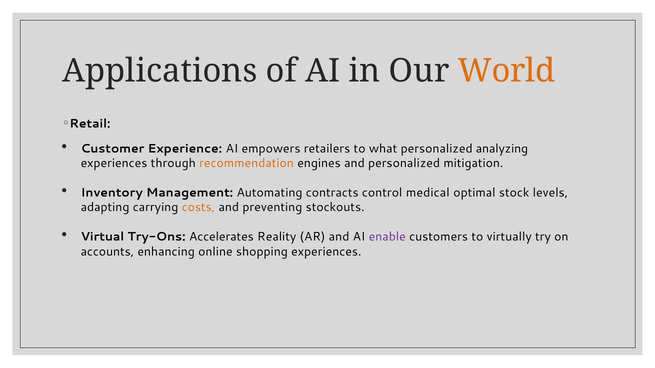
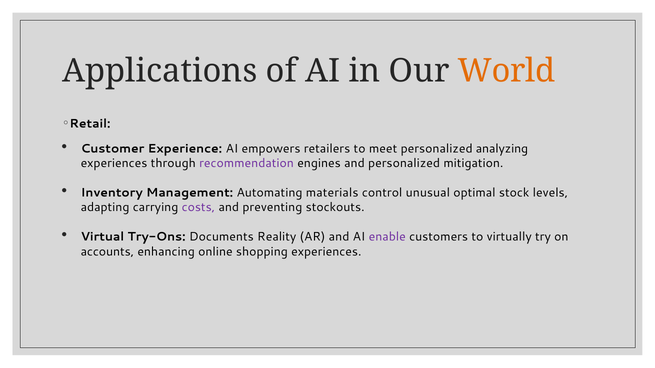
what: what -> meet
recommendation colour: orange -> purple
contracts: contracts -> materials
medical: medical -> unusual
costs colour: orange -> purple
Accelerates: Accelerates -> Documents
